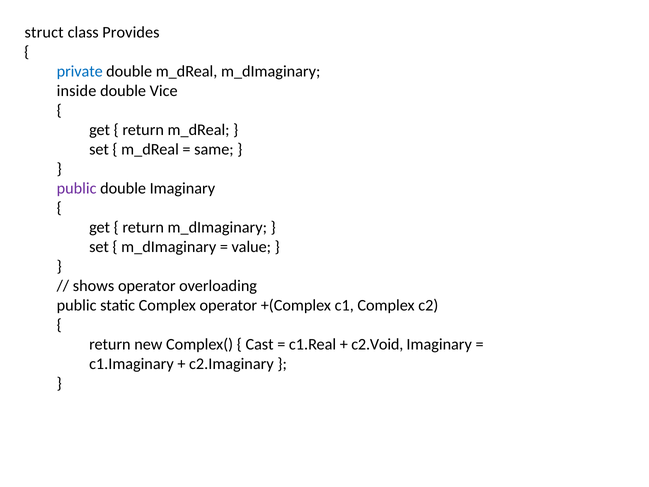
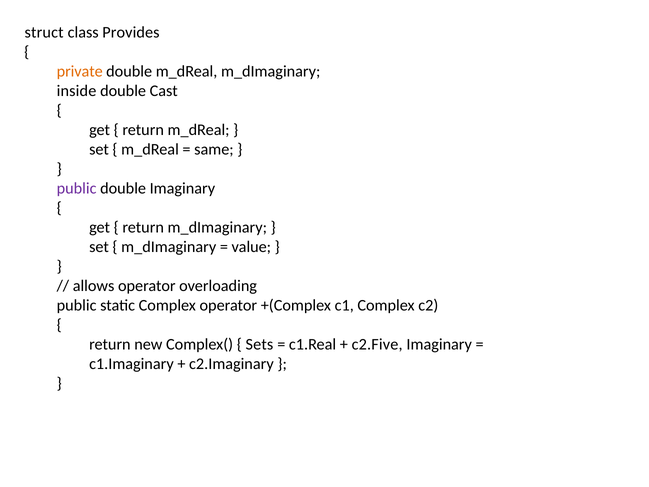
private colour: blue -> orange
Vice: Vice -> Cast
shows: shows -> allows
Cast: Cast -> Sets
c2.Void: c2.Void -> c2.Five
